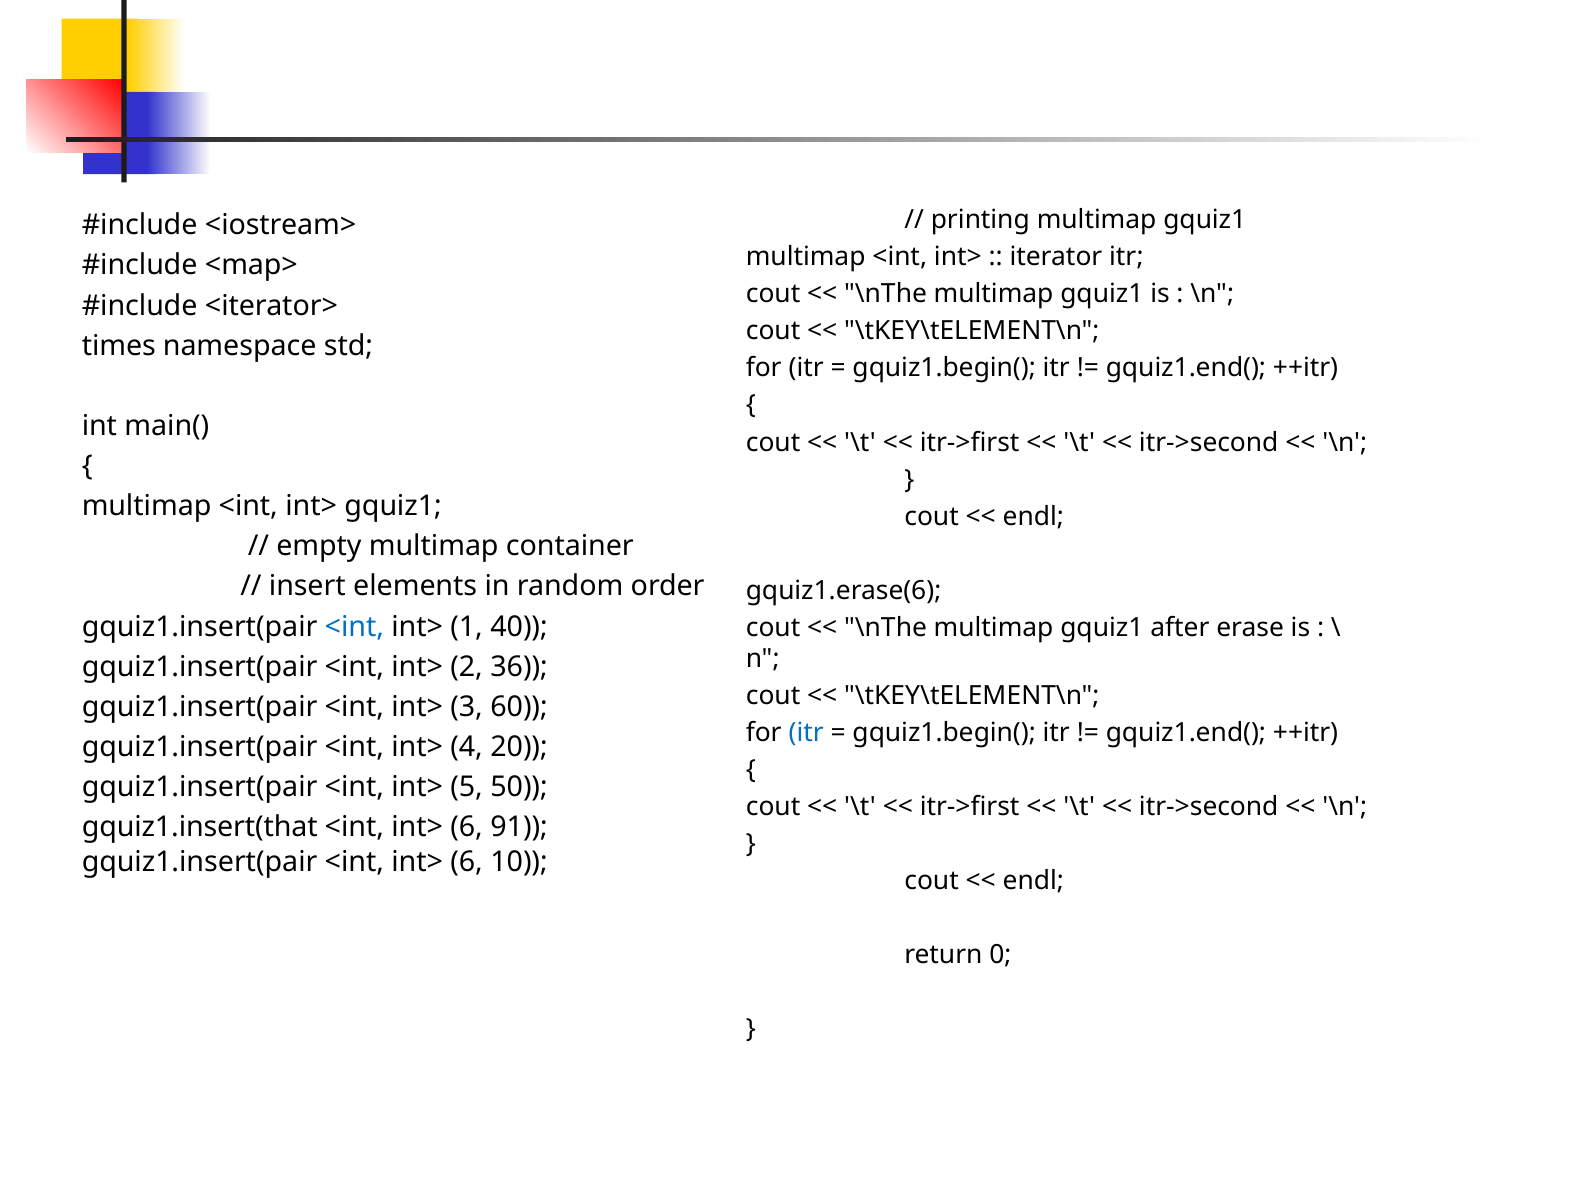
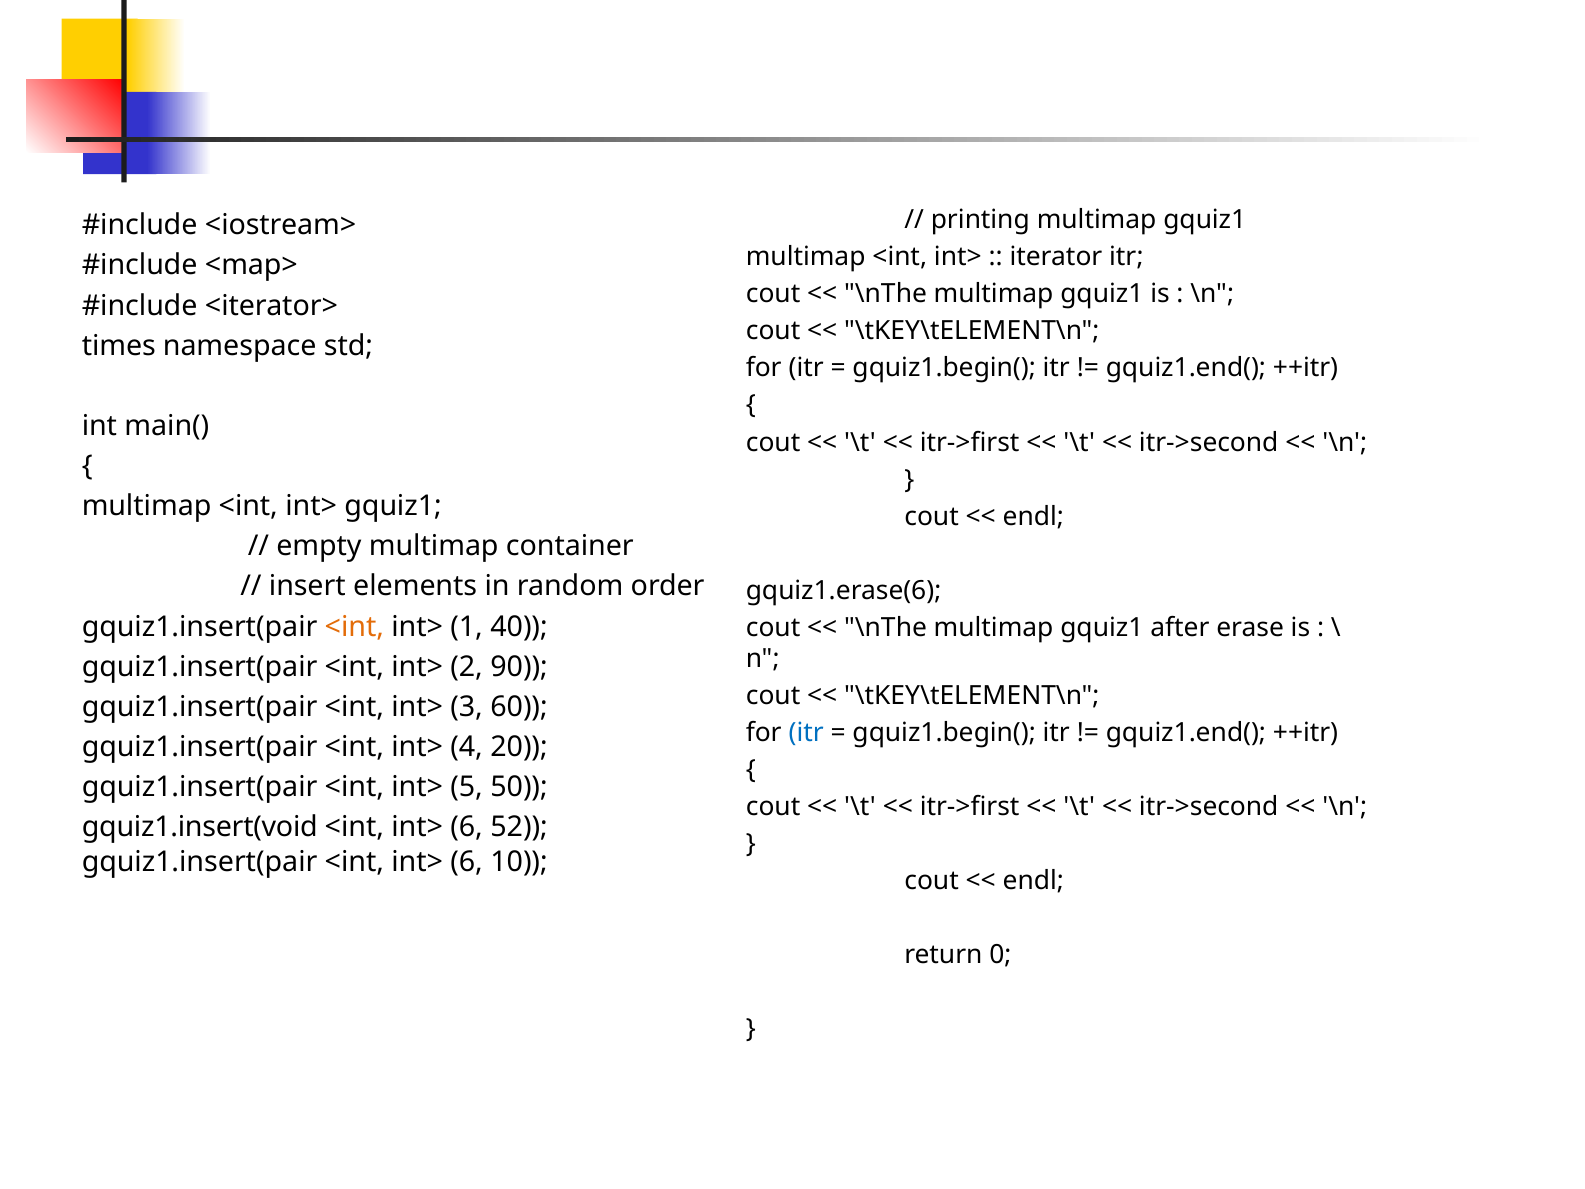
<int at (354, 626) colour: blue -> orange
36: 36 -> 90
gquiz1.insert(that: gquiz1.insert(that -> gquiz1.insert(void
91: 91 -> 52
